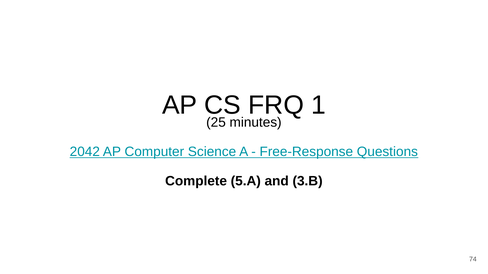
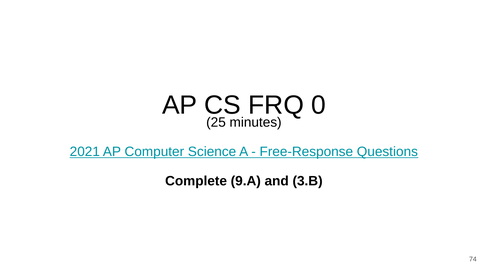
1: 1 -> 0
2042: 2042 -> 2021
5.A: 5.A -> 9.A
